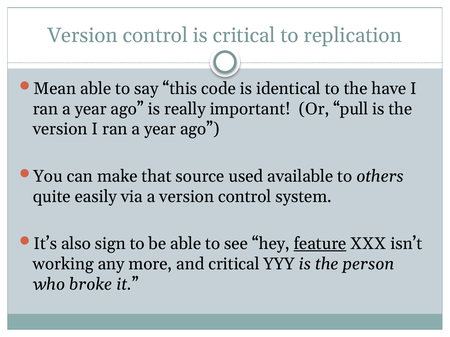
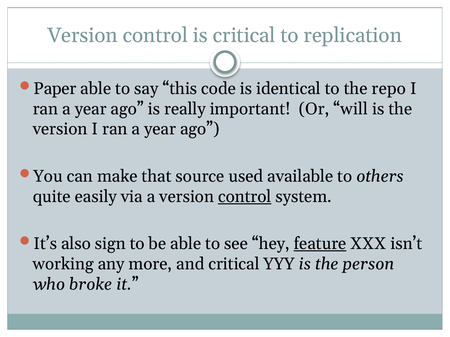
Mean: Mean -> Paper
have: have -> repo
pull: pull -> will
control at (245, 197) underline: none -> present
